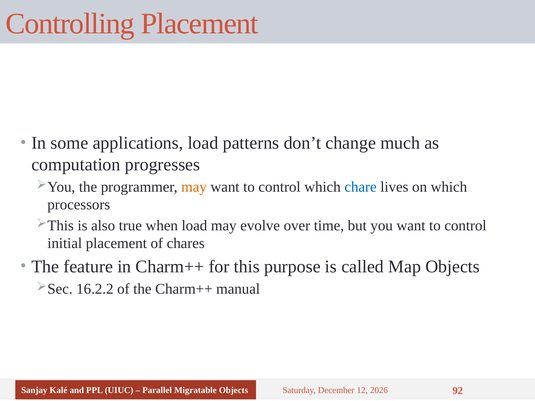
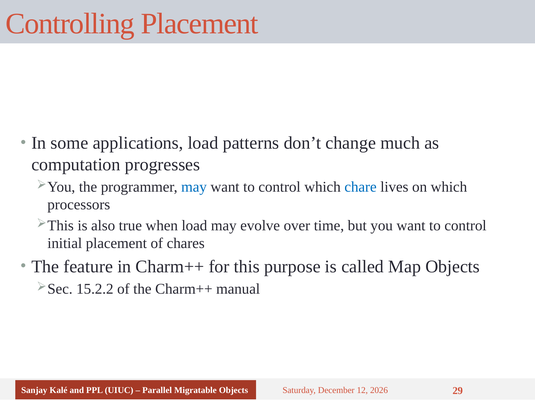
may at (194, 187) colour: orange -> blue
16.2.2: 16.2.2 -> 15.2.2
92: 92 -> 29
